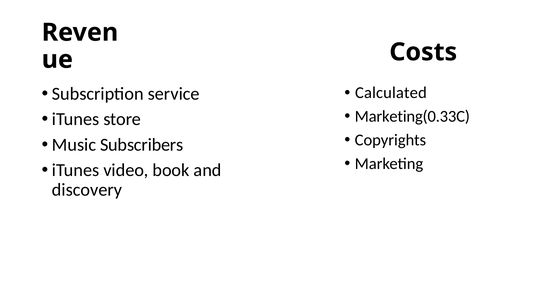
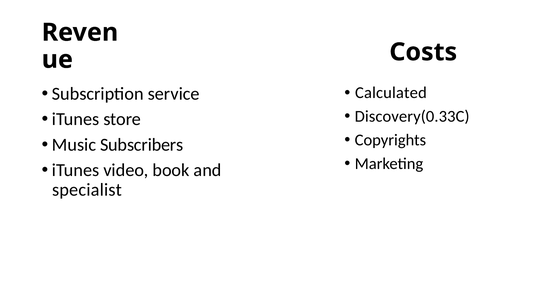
Marketing(0.33C: Marketing(0.33C -> Discovery(0.33C
discovery: discovery -> specialist
